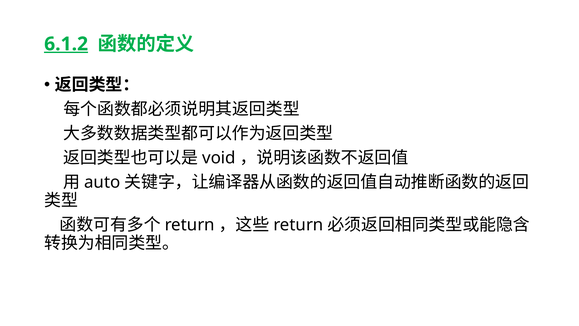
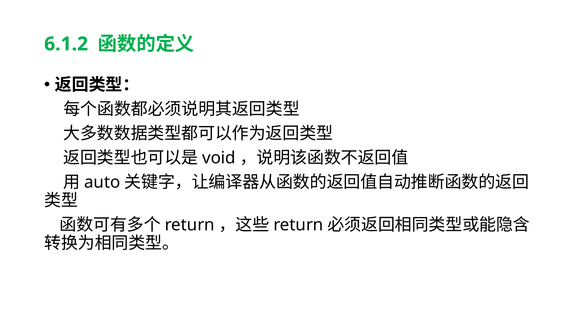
6.1.2 underline: present -> none
